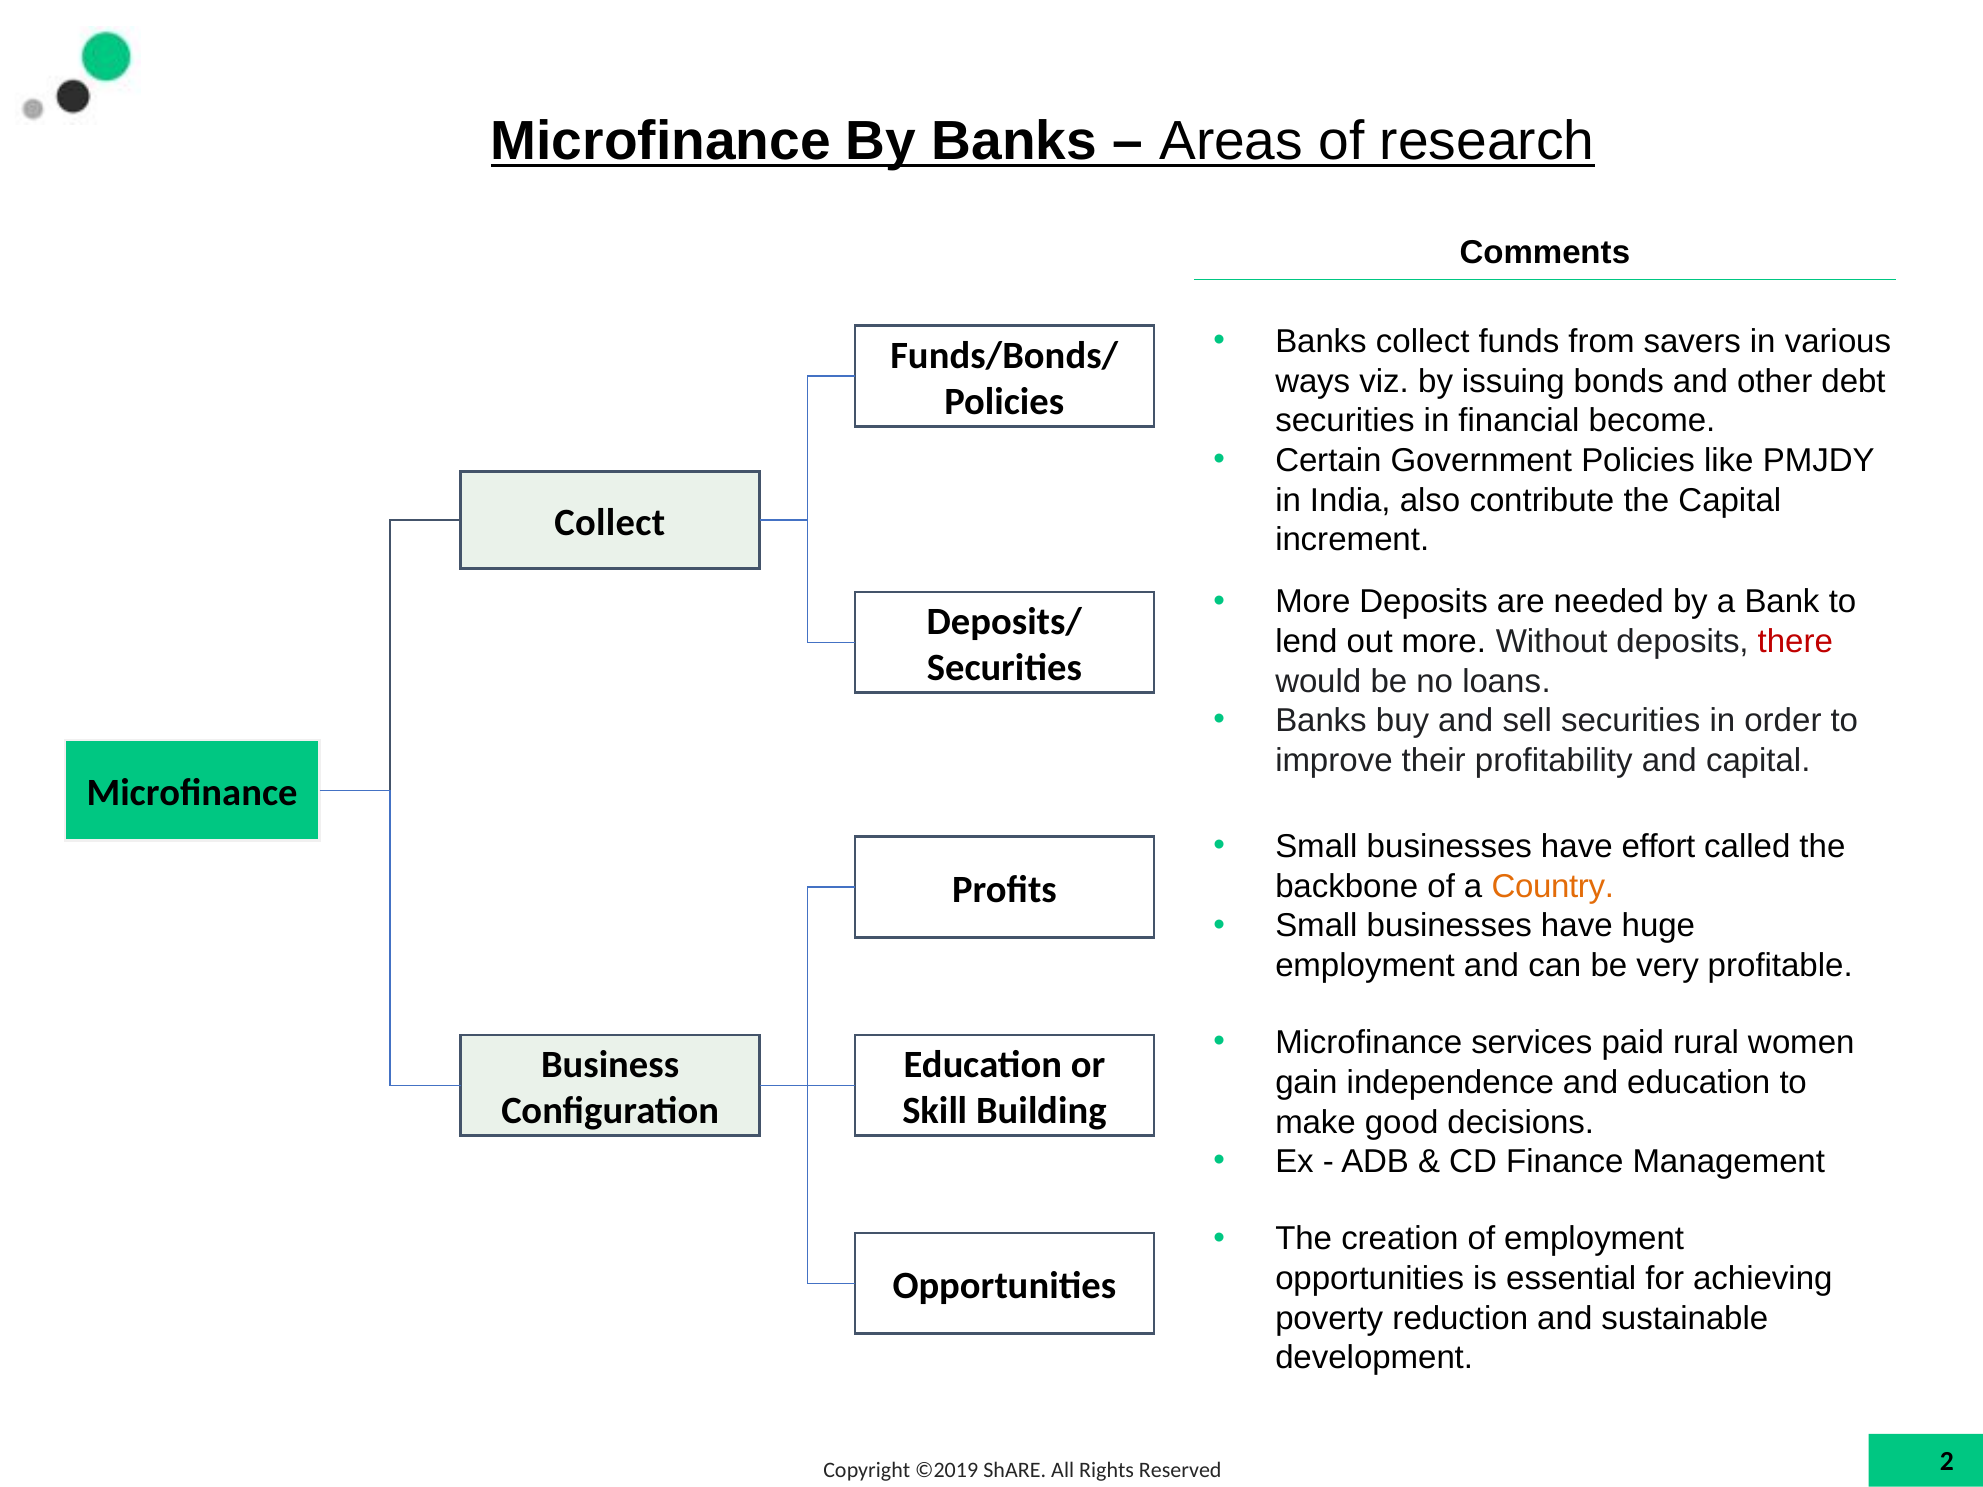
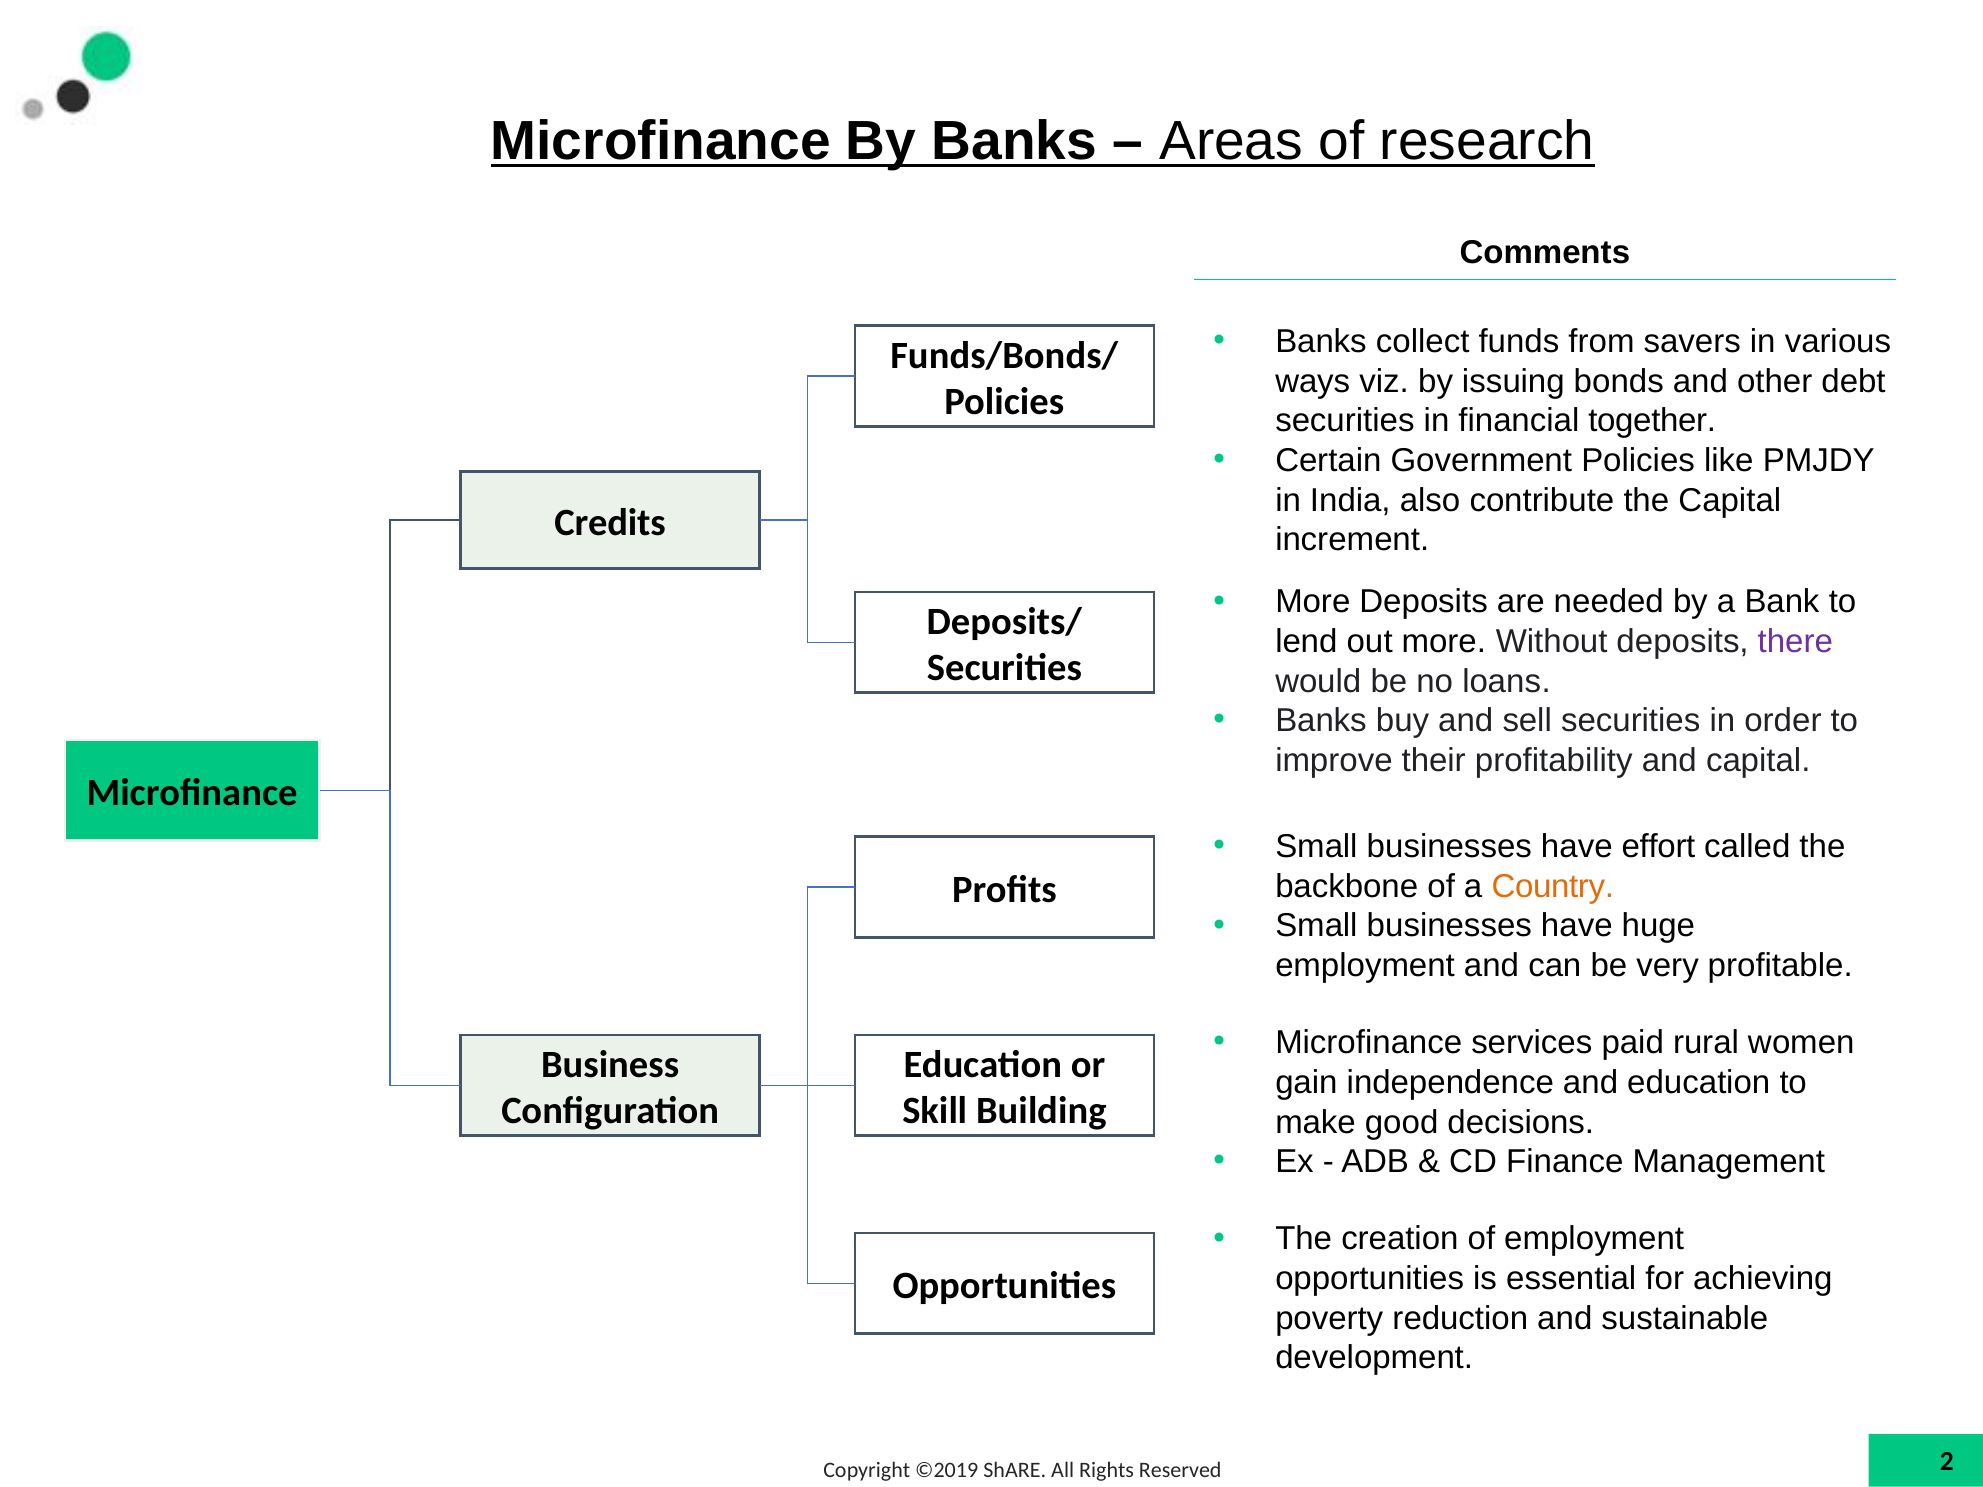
become: become -> together
Collect at (610, 523): Collect -> Credits
there colour: red -> purple
